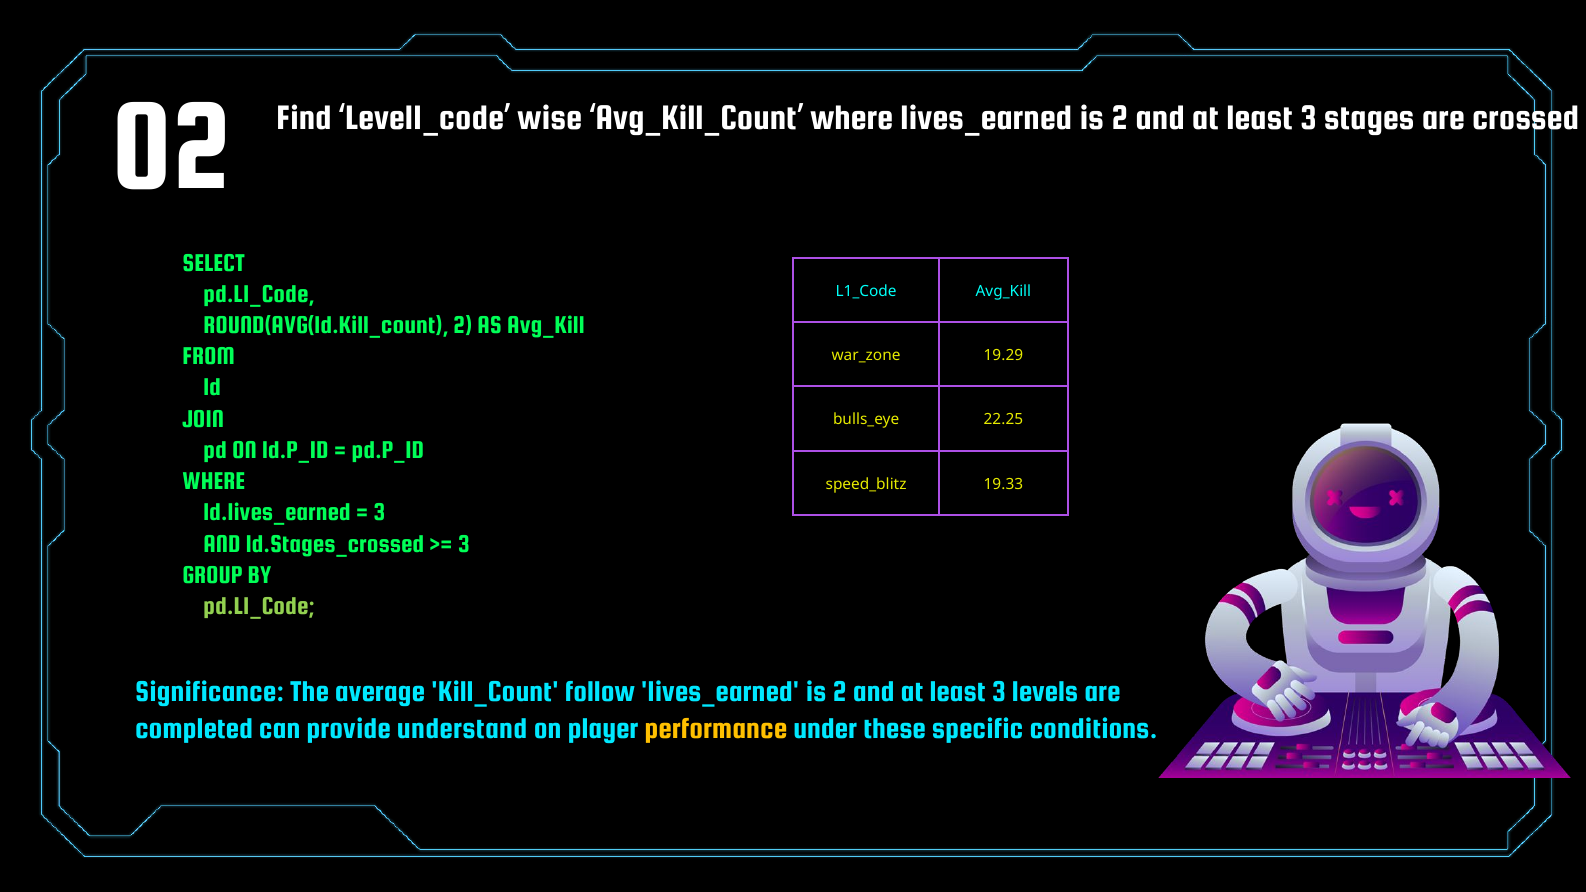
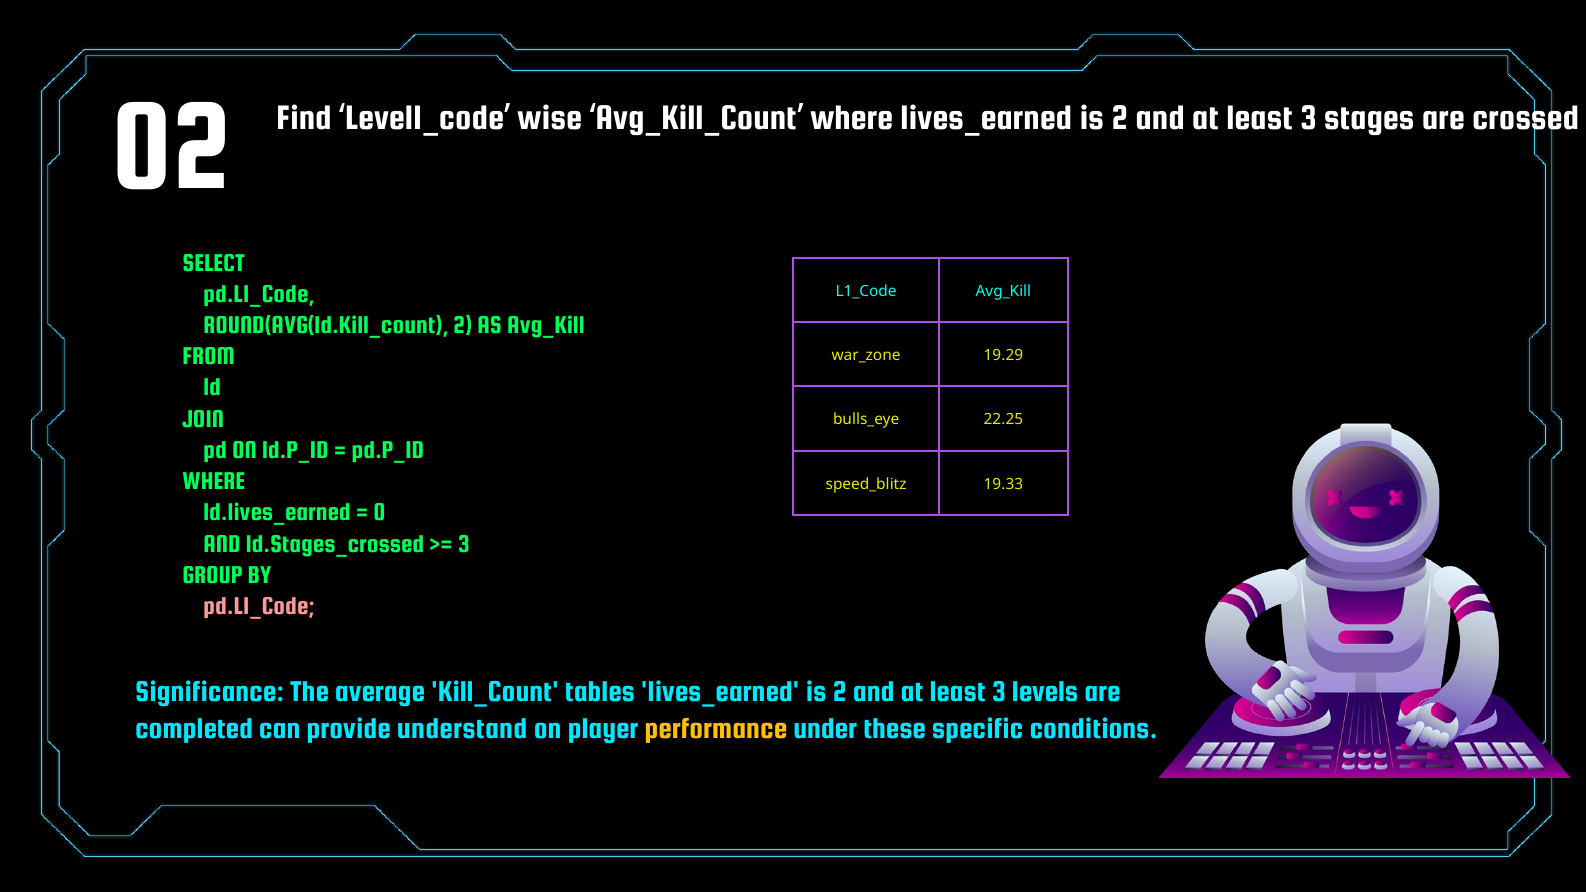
3 at (379, 512): 3 -> 0
pd.L1_Code at (259, 606) colour: light green -> pink
follow: follow -> tables
